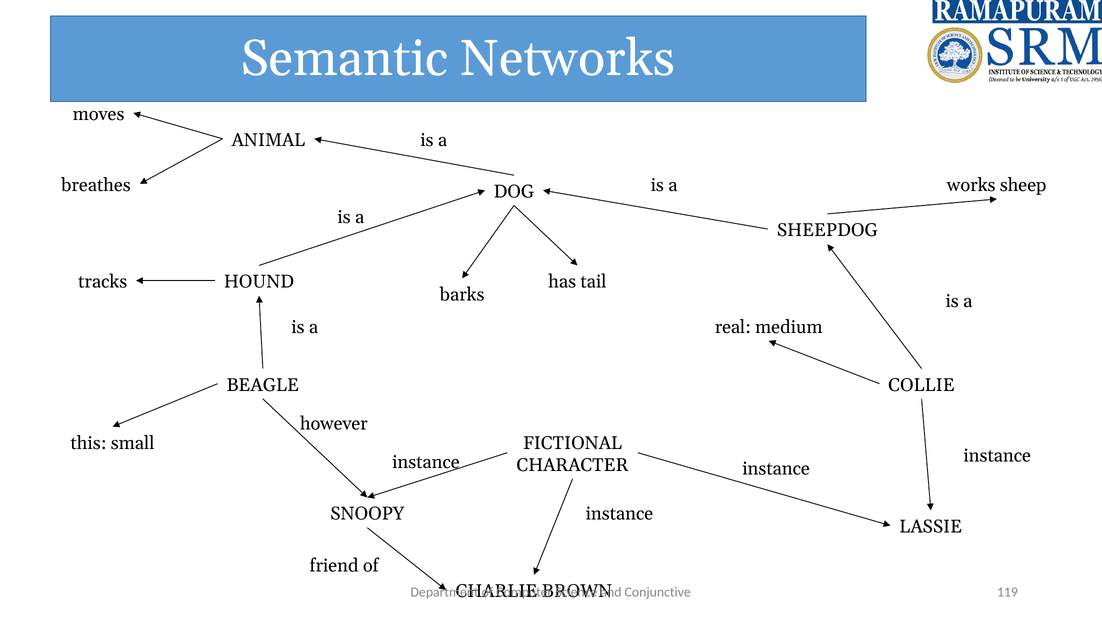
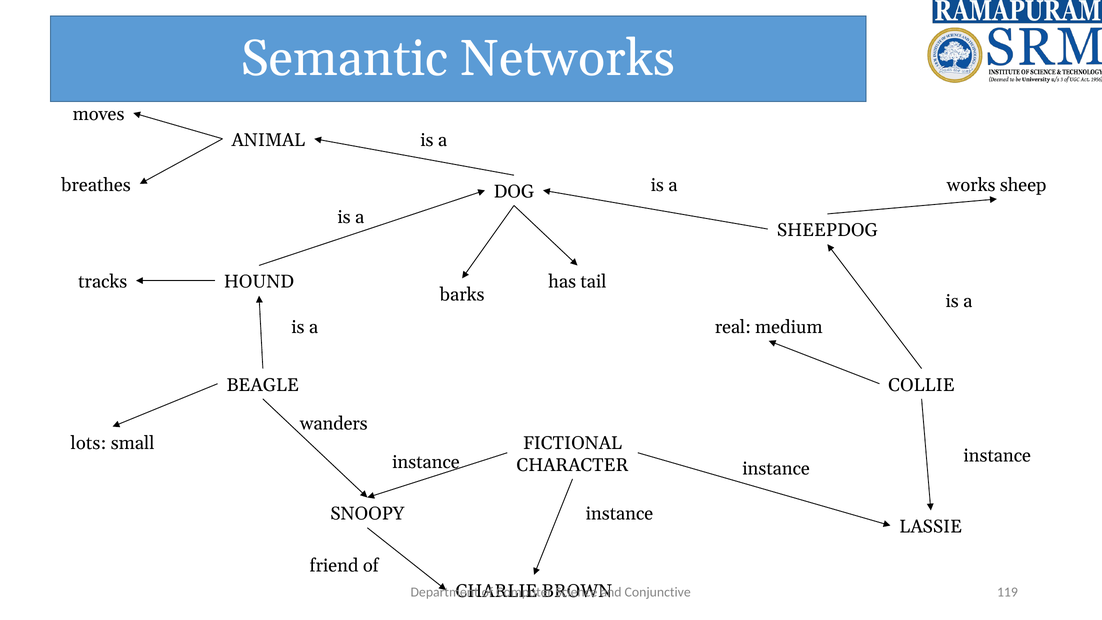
however: however -> wanders
this: this -> lots
